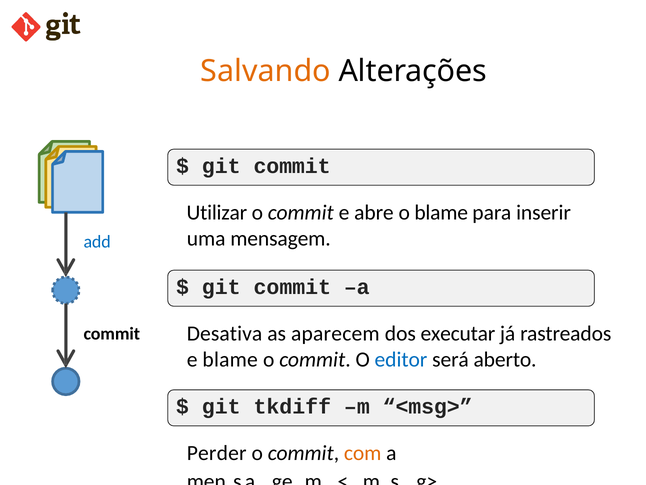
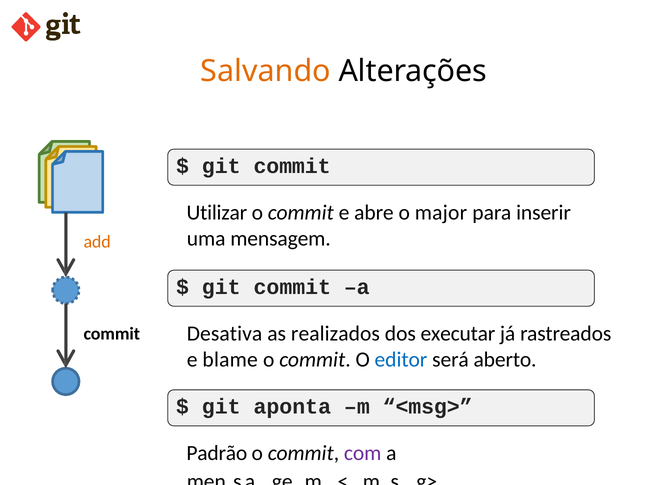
o blame: blame -> major
add colour: blue -> orange
aparecem: aparecem -> realizados
tkdiff: tkdiff -> aponta
Perder: Perder -> Padrão
com colour: orange -> purple
